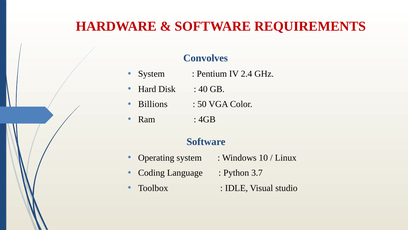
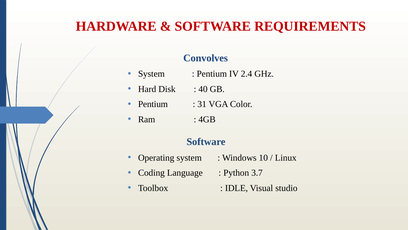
Billions at (153, 104): Billions -> Pentium
50: 50 -> 31
